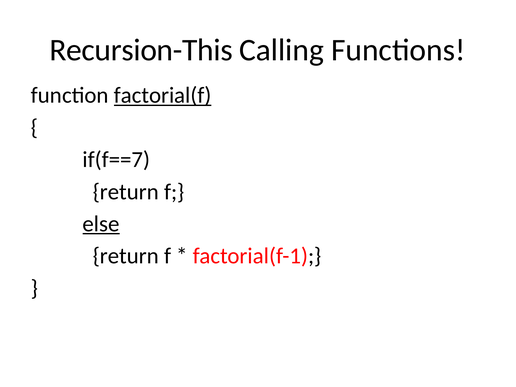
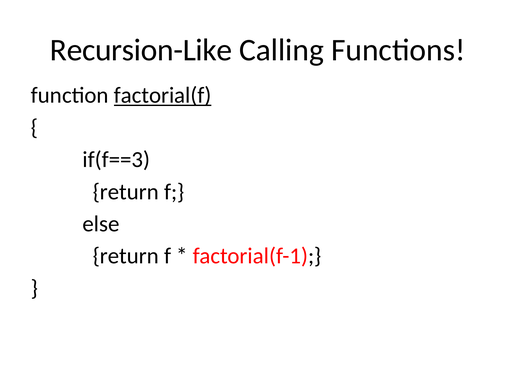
Recursion-This: Recursion-This -> Recursion-Like
if(f==7: if(f==7 -> if(f==3
else underline: present -> none
